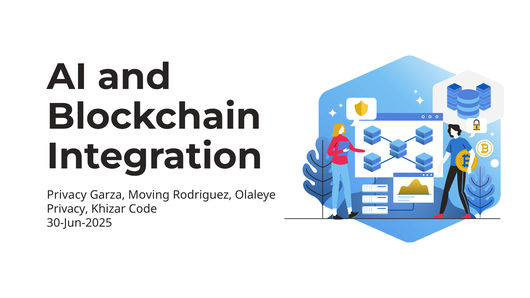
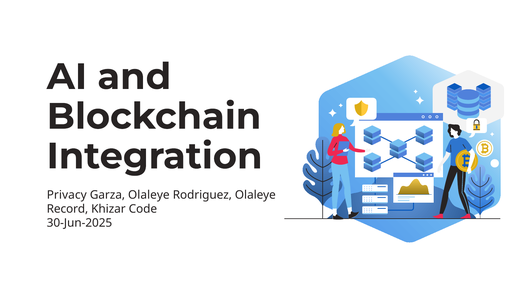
Garza Moving: Moving -> Olaleye
Privacy at (67, 209): Privacy -> Record
